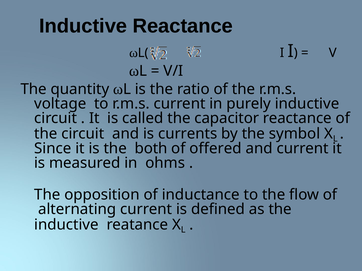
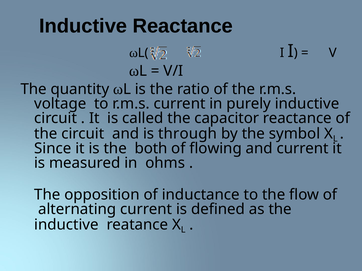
currents: currents -> through
offered: offered -> flowing
